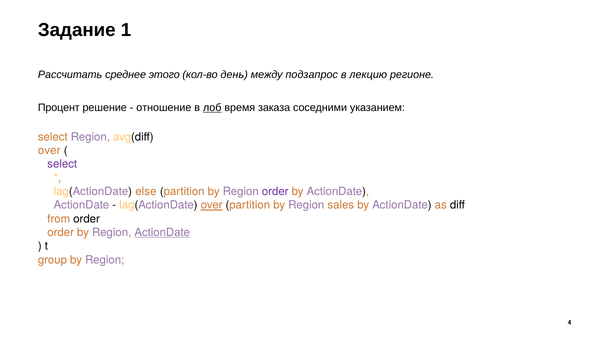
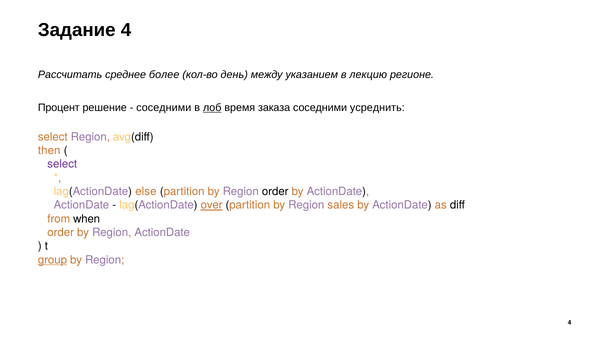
Задание 1: 1 -> 4
этого: этого -> более
подзапрос: подзапрос -> указанием
отношение at (164, 108): отношение -> соседними
указанием: указанием -> усреднить
over at (49, 150): over -> then
order at (275, 191) colour: purple -> black
from order: order -> when
ActionDate at (162, 232) underline: present -> none
group underline: none -> present
